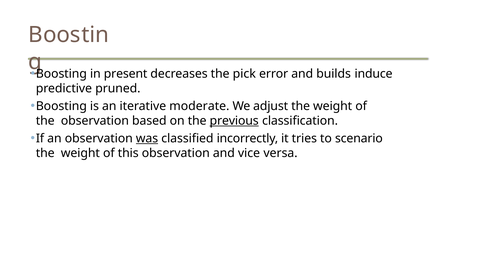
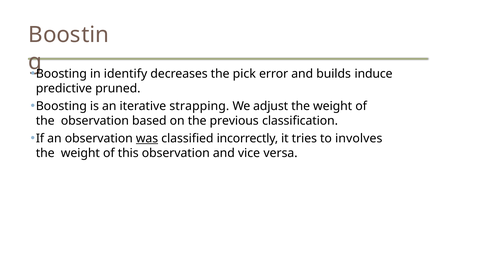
present: present -> identify
moderate: moderate -> strapping
previous underline: present -> none
scenario: scenario -> involves
